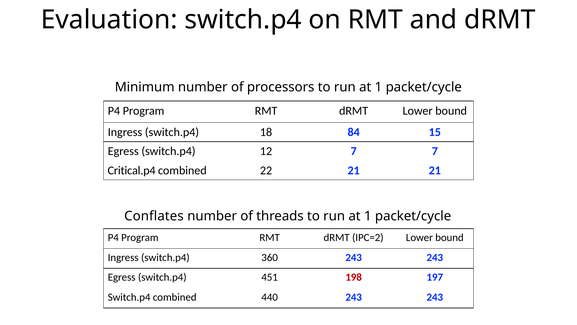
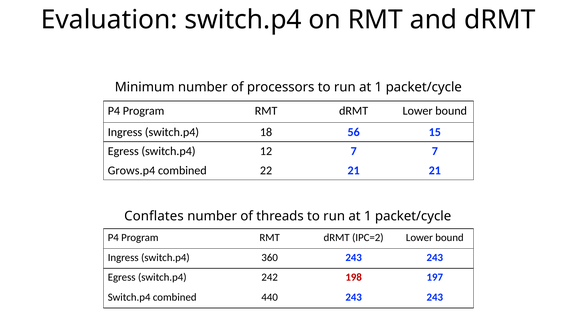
84: 84 -> 56
Critical.p4: Critical.p4 -> Grows.p4
451: 451 -> 242
